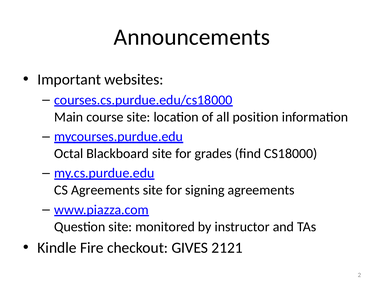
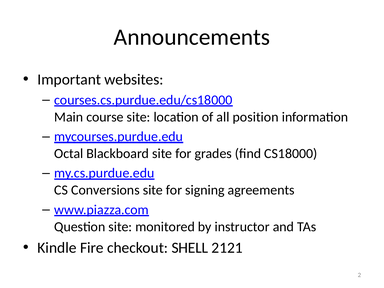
CS Agreements: Agreements -> Conversions
GIVES: GIVES -> SHELL
